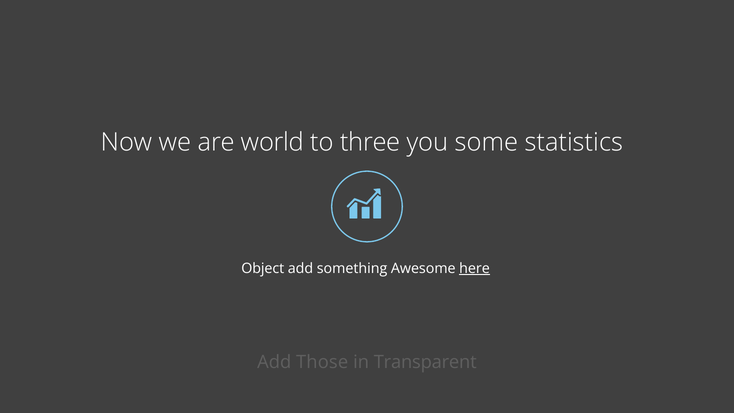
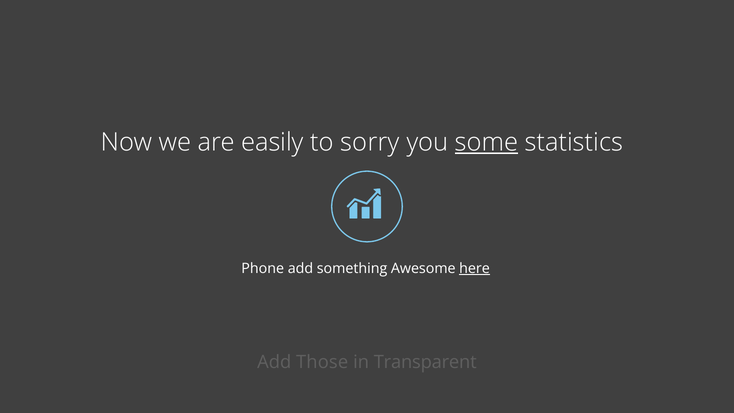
world: world -> easily
three: three -> sorry
some underline: none -> present
Object: Object -> Phone
